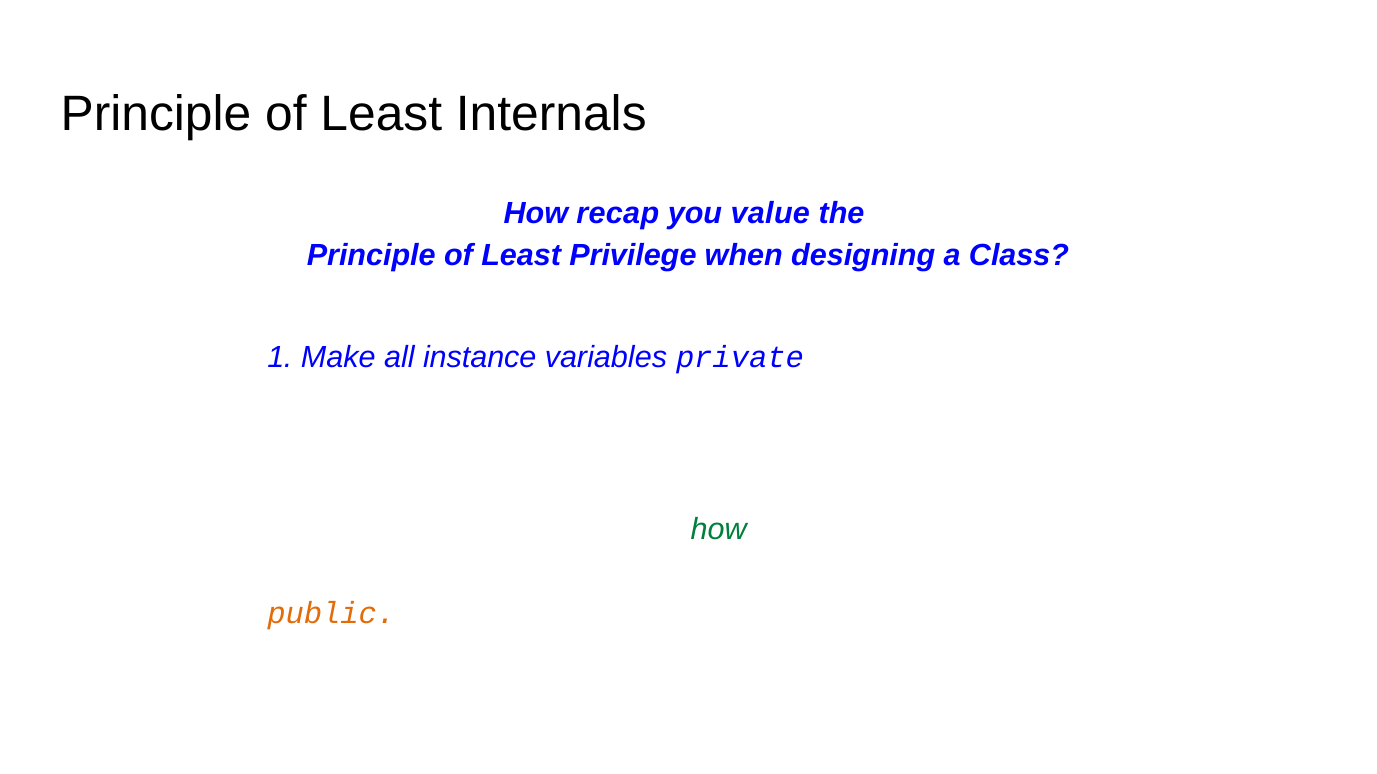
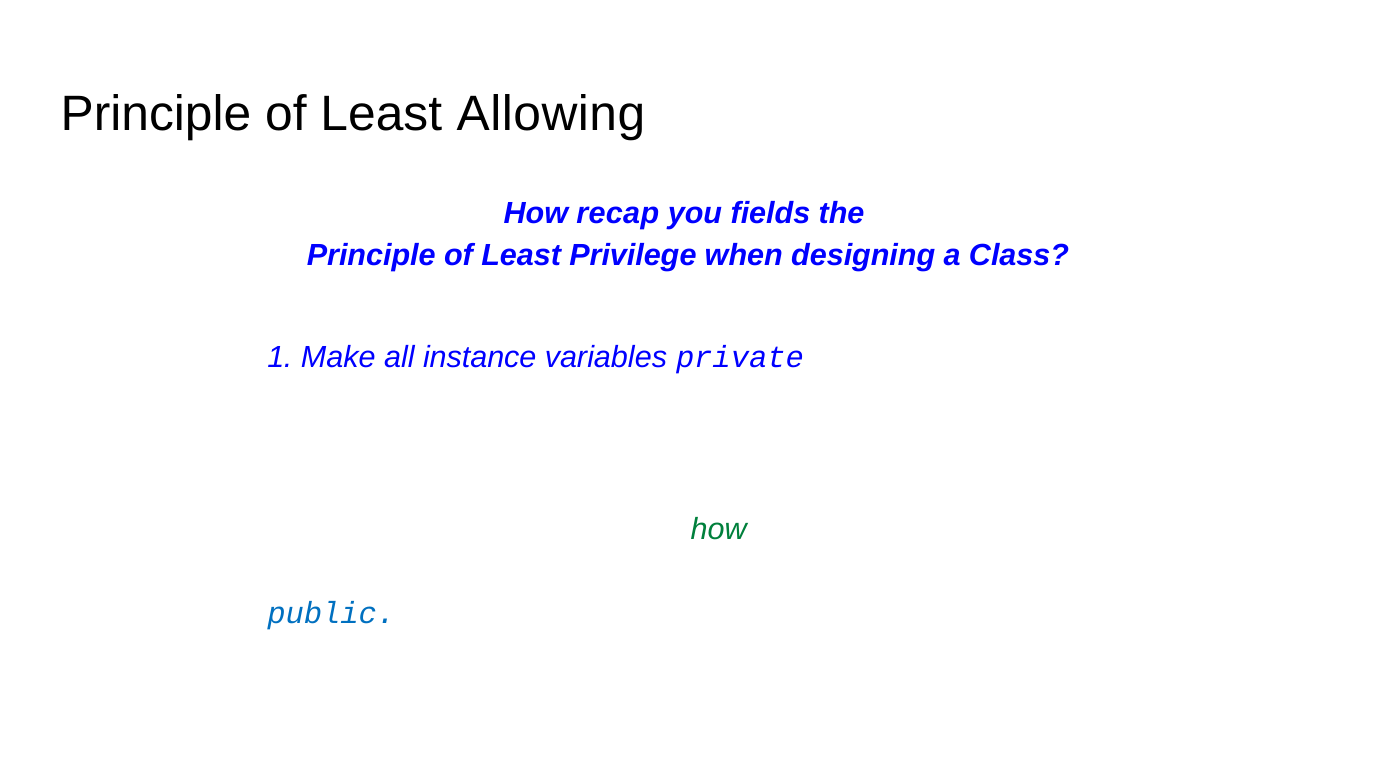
Internals: Internals -> Allowing
value: value -> fields
public at (331, 614) colour: orange -> blue
